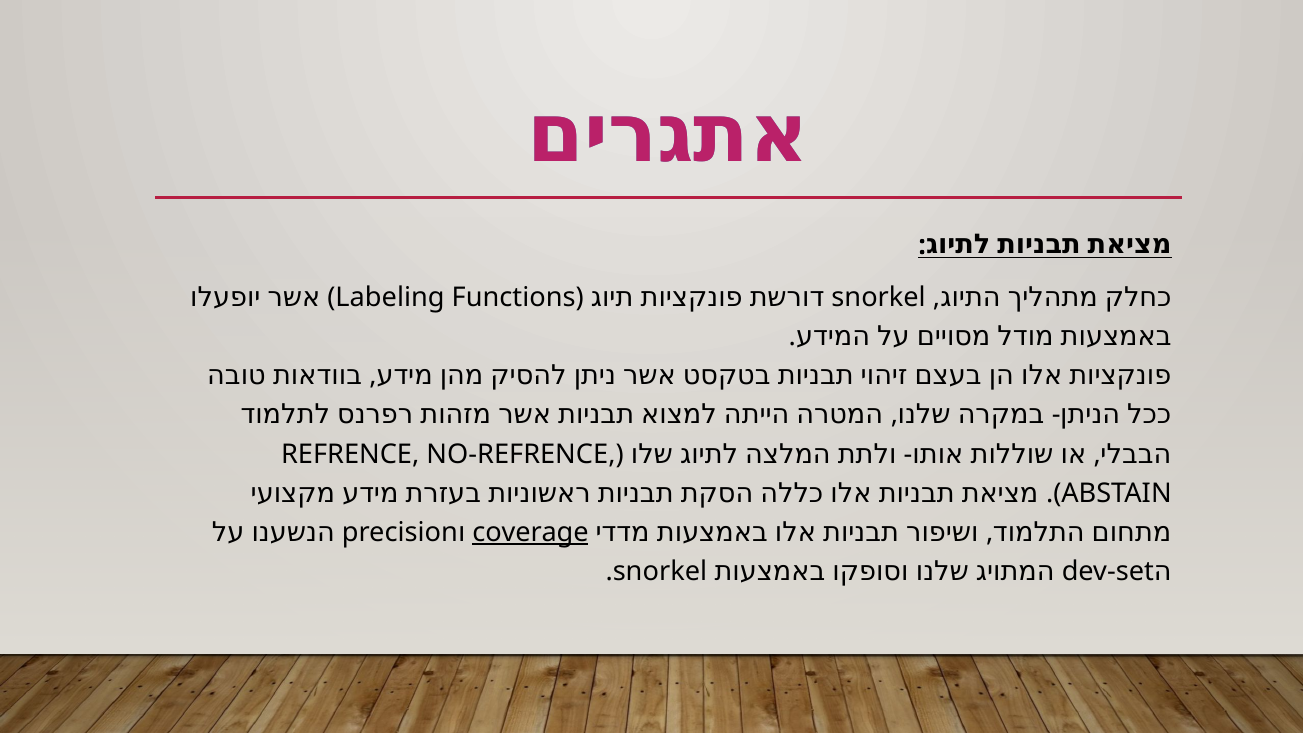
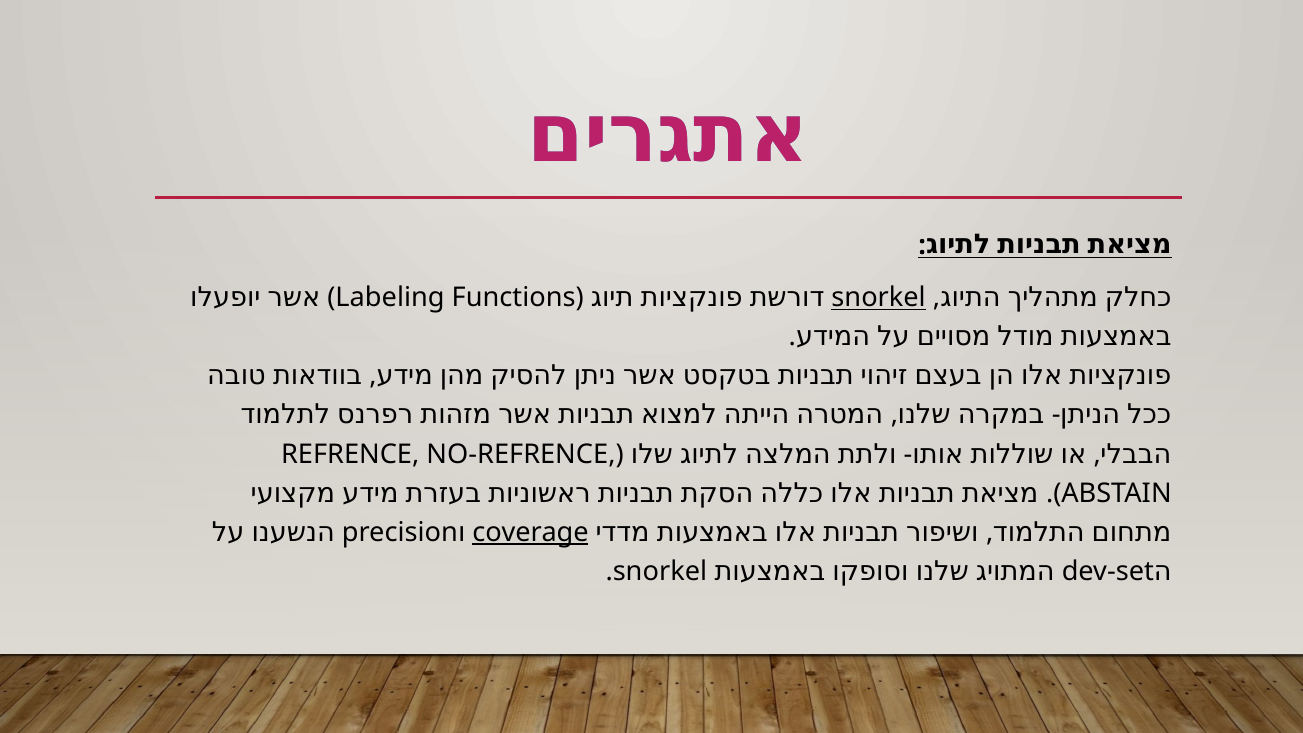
snorkel at (879, 298) underline: none -> present
